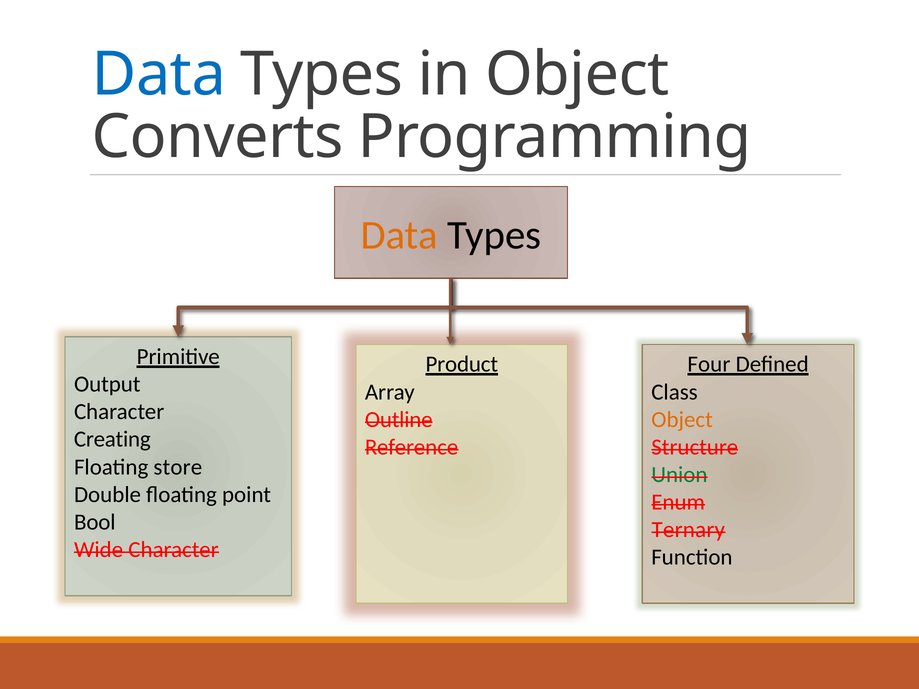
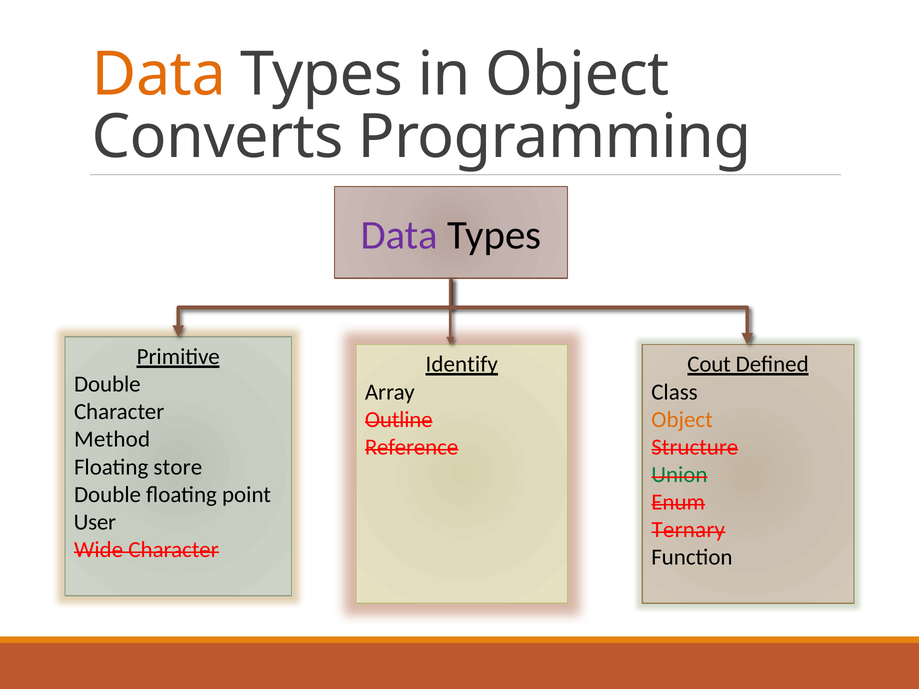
Data at (159, 75) colour: blue -> orange
Data at (399, 235) colour: orange -> purple
Product: Product -> Identify
Four: Four -> Cout
Output at (107, 384): Output -> Double
Creating: Creating -> Method
Bool: Bool -> User
